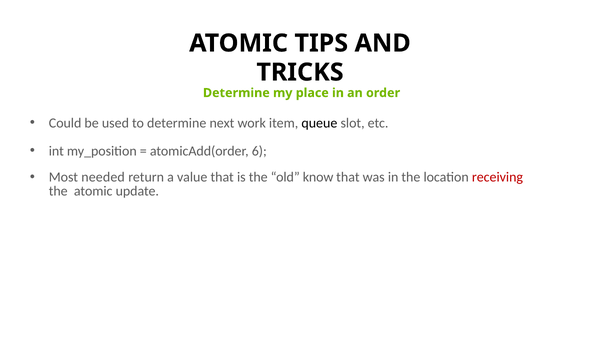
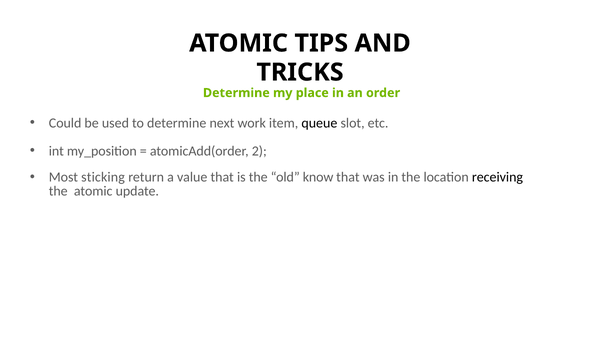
6: 6 -> 2
needed: needed -> sticking
receiving colour: red -> black
